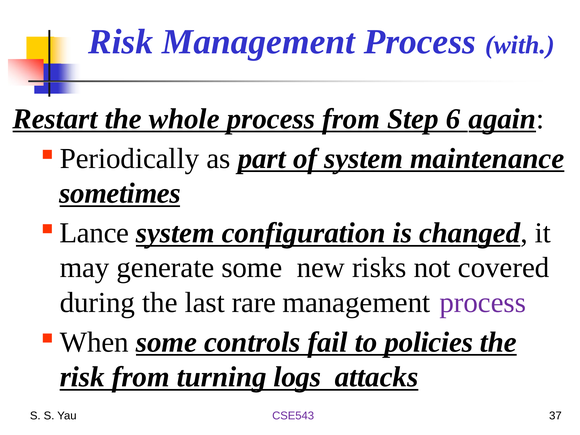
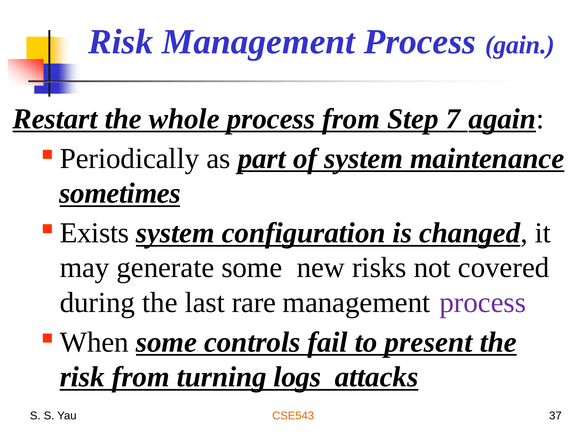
with: with -> gain
6: 6 -> 7
Lance: Lance -> Exists
policies: policies -> present
CSE543 colour: purple -> orange
